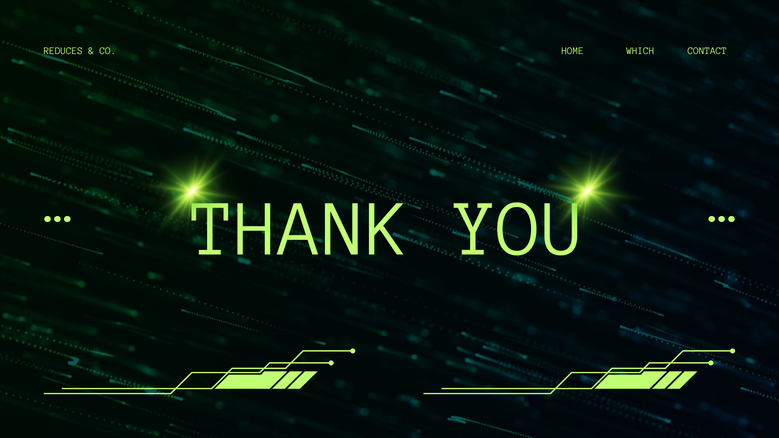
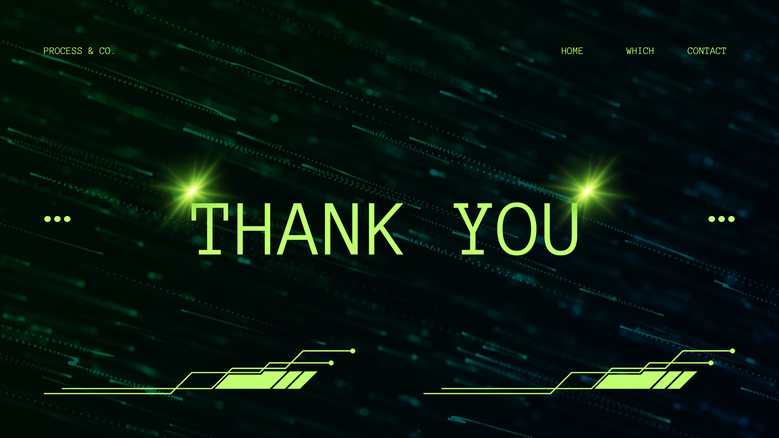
REDUCES: REDUCES -> PROCESS
